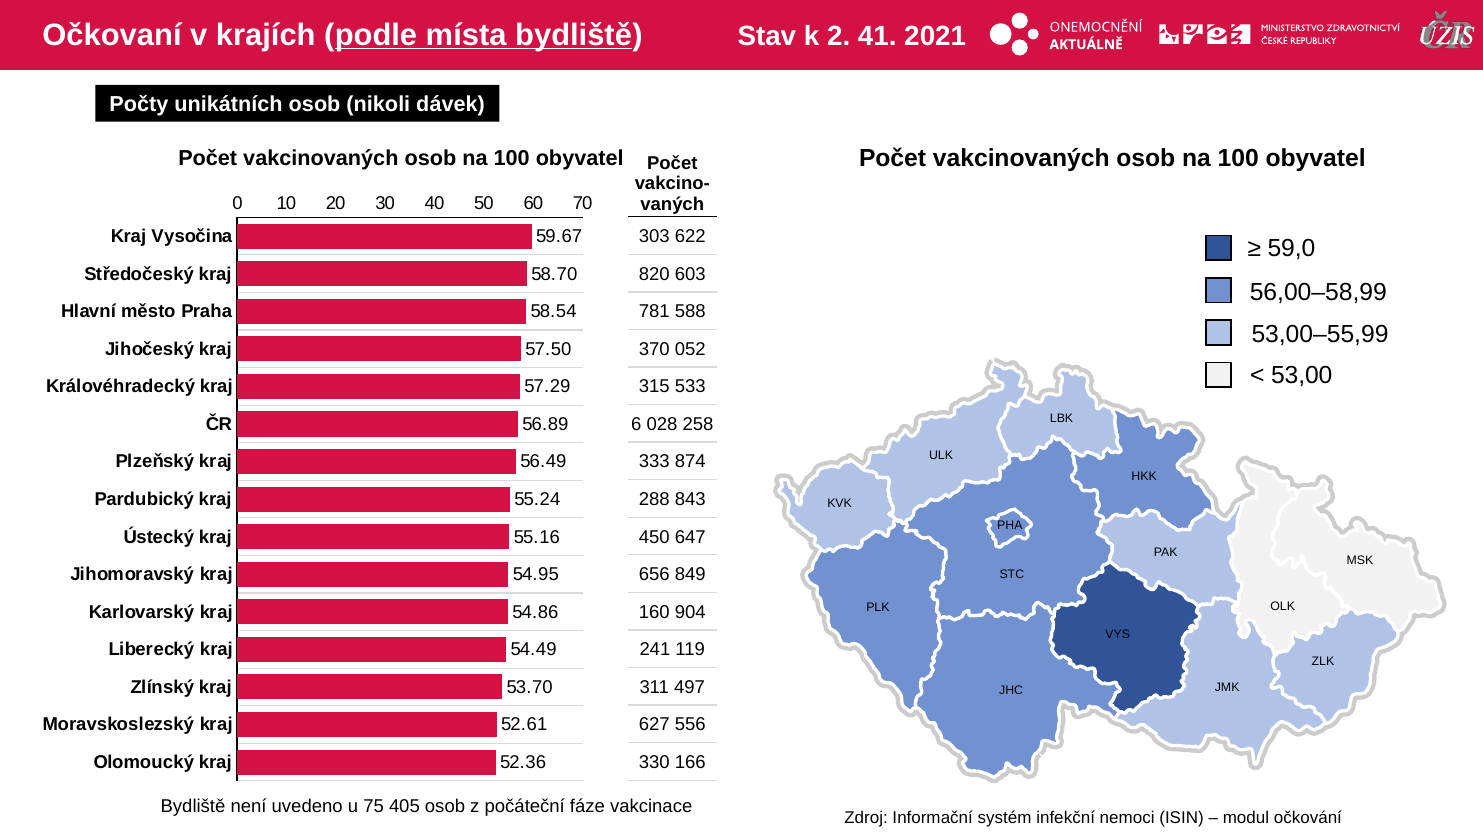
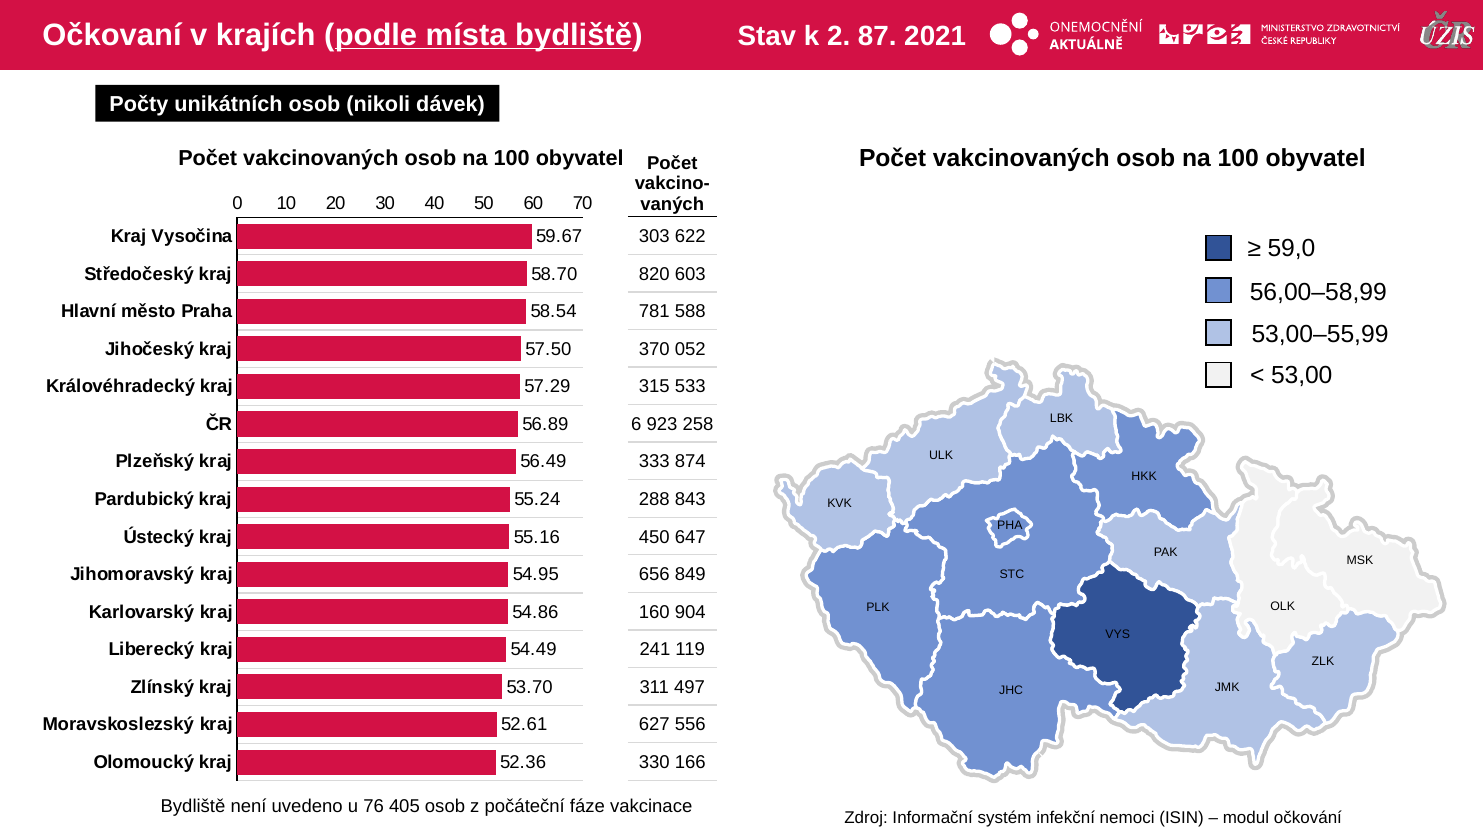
41: 41 -> 87
028: 028 -> 923
75: 75 -> 76
